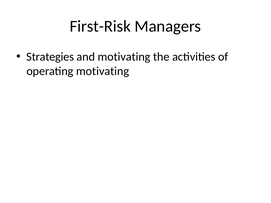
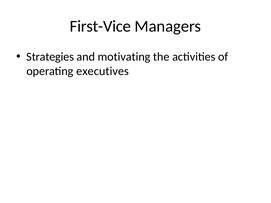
First-Risk: First-Risk -> First-Vice
operating motivating: motivating -> executives
